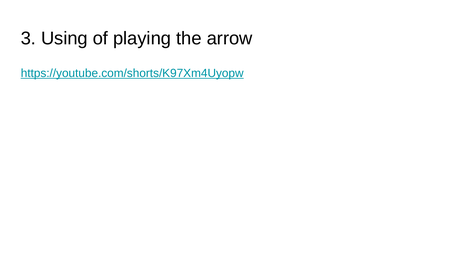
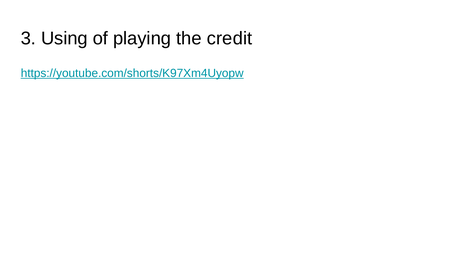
arrow: arrow -> credit
